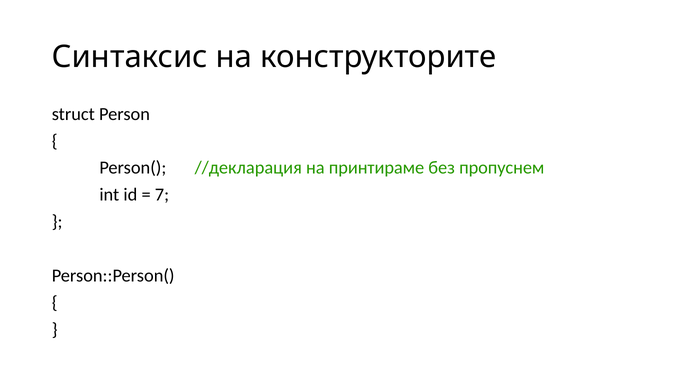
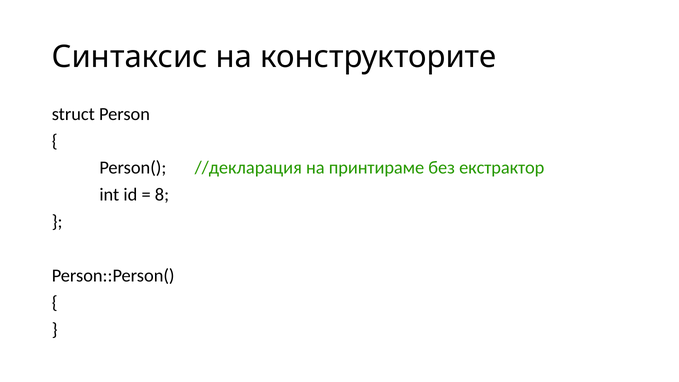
пропуснем: пропуснем -> екстрактор
7: 7 -> 8
